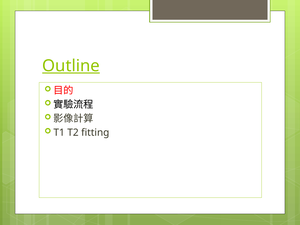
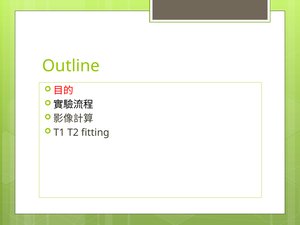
Outline underline: present -> none
